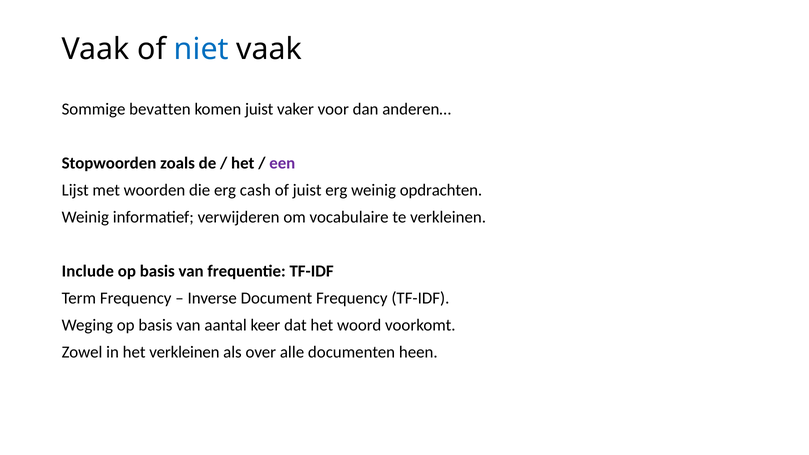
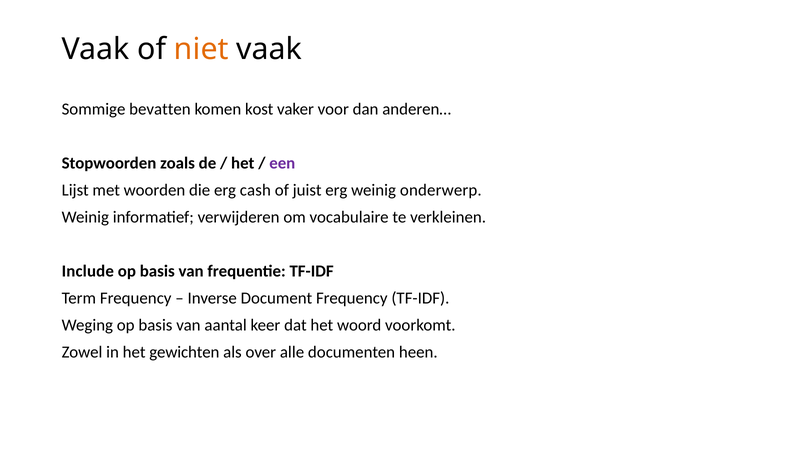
niet colour: blue -> orange
komen juist: juist -> kost
opdrachten: opdrachten -> onderwerp
het verkleinen: verkleinen -> gewichten
